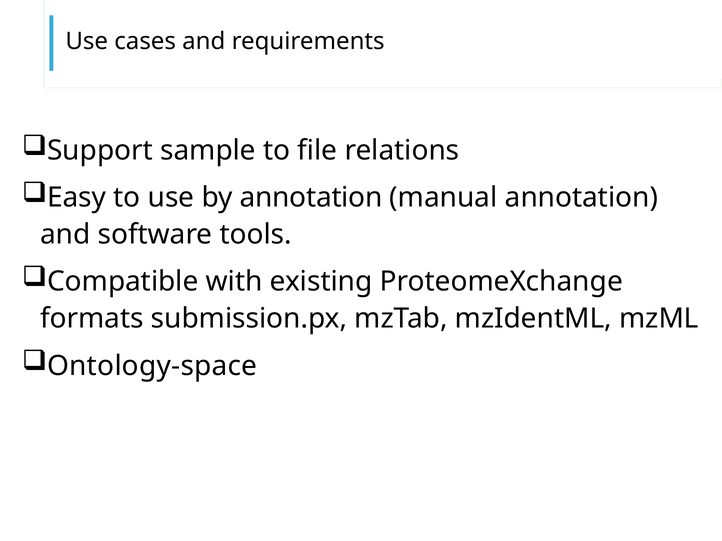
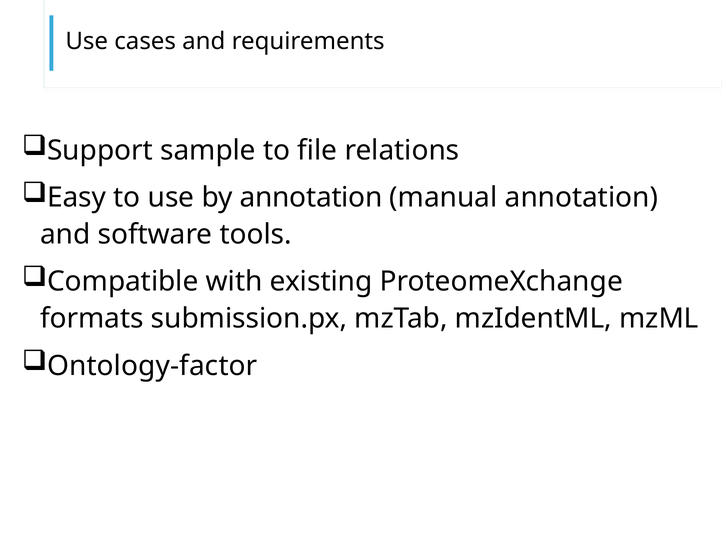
Ontology-space: Ontology-space -> Ontology-factor
